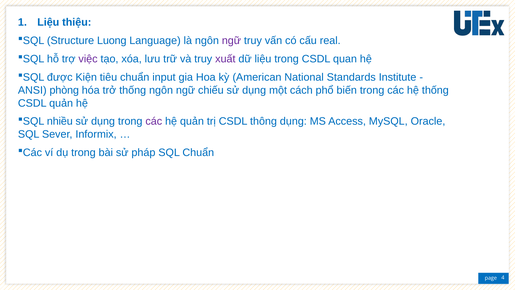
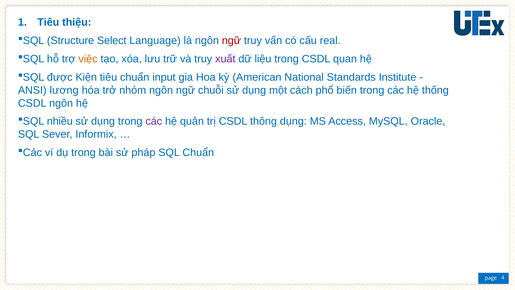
Liệu at (48, 22): Liệu -> Tiêu
Luong: Luong -> Select
ngữ at (231, 41) colour: purple -> red
việc colour: purple -> orange
phòng: phòng -> lương
trở thống: thống -> nhóm
chiếu: chiếu -> chuỗi
CSDL quản: quản -> ngôn
